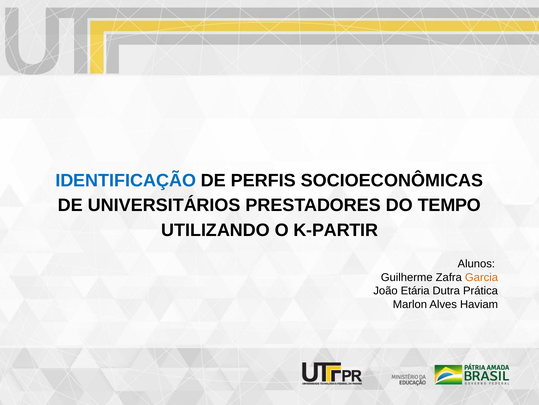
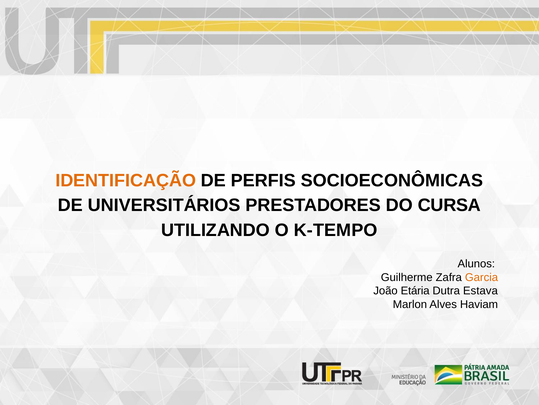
IDENTIFICAÇÃO colour: blue -> orange
TEMPO: TEMPO -> CURSA
K-PARTIR: K-PARTIR -> K-TEMPO
Prática: Prática -> Estava
